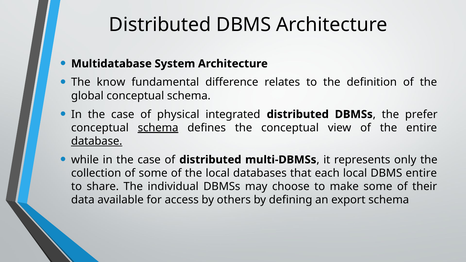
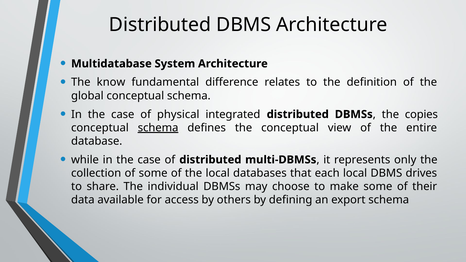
prefer: prefer -> copies
database underline: present -> none
DBMS entire: entire -> drives
